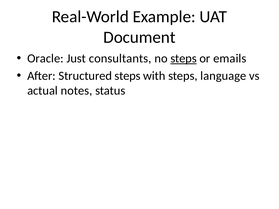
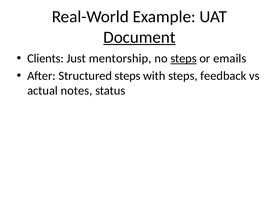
Document underline: none -> present
Oracle: Oracle -> Clients
consultants: consultants -> mentorship
language: language -> feedback
